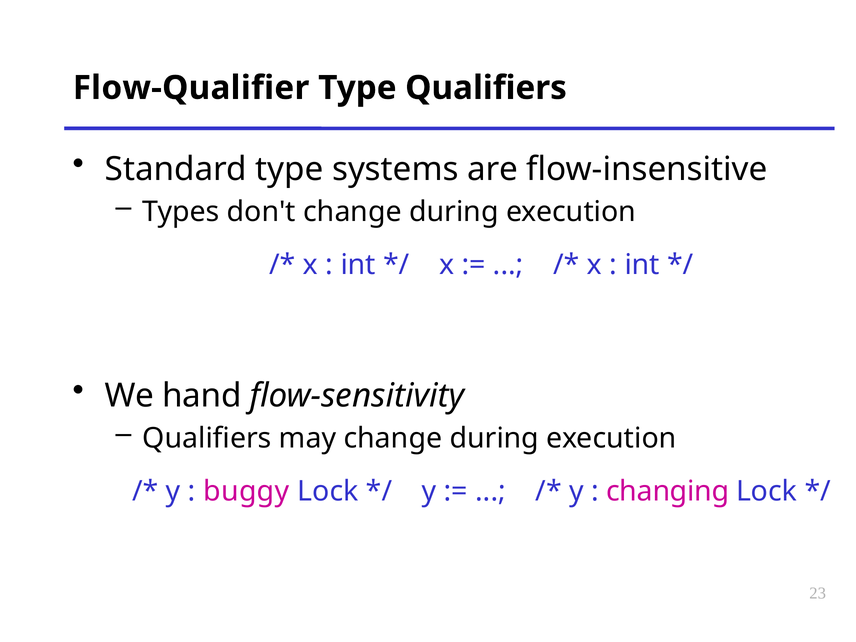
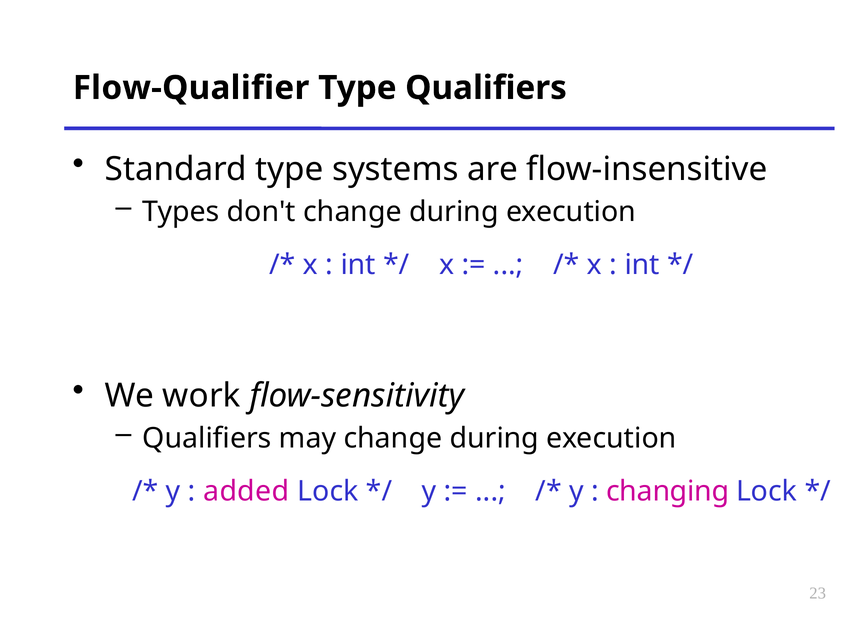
hand: hand -> work
buggy: buggy -> added
